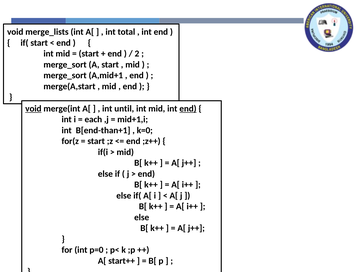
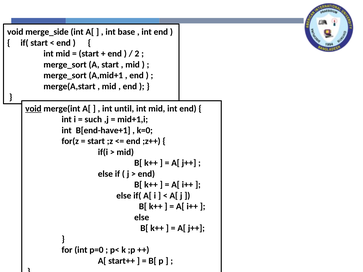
merge_lists: merge_lists -> merge_side
total: total -> base
end at (188, 109) underline: present -> none
each: each -> such
B[end-than+1: B[end-than+1 -> B[end-have+1
